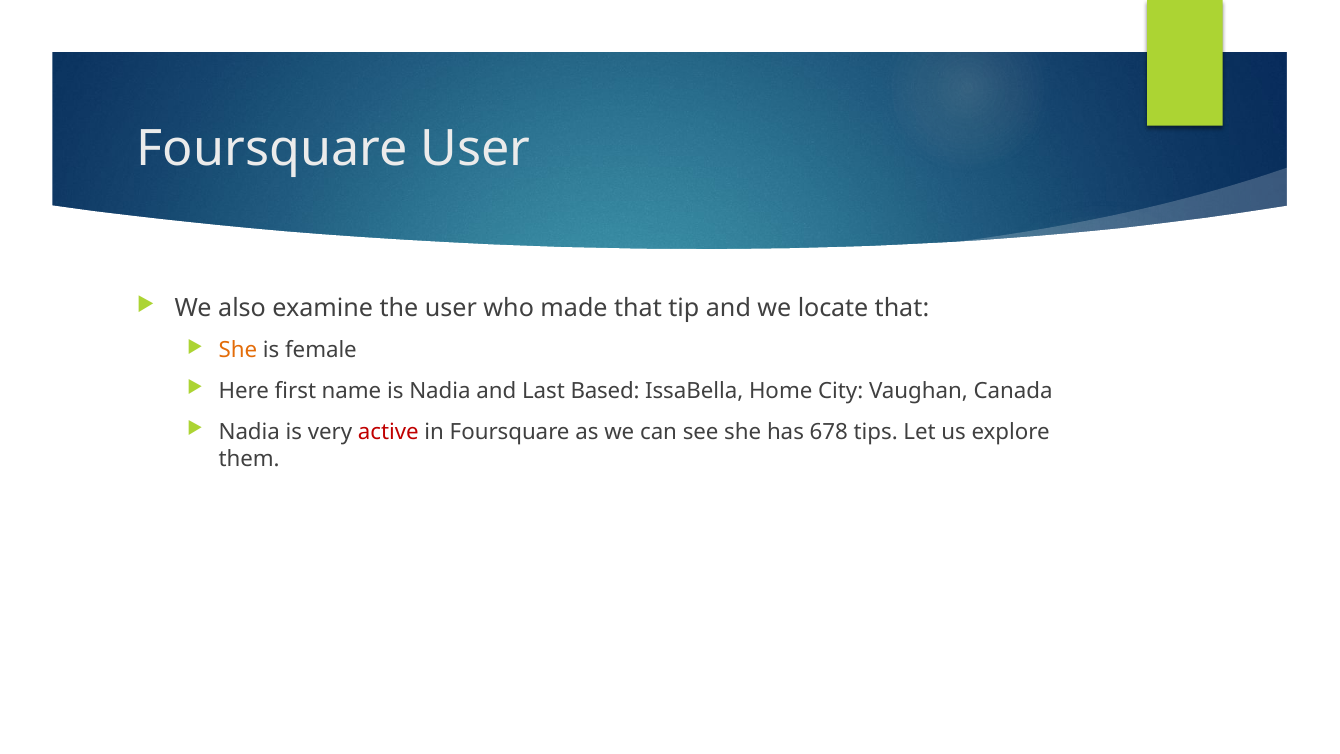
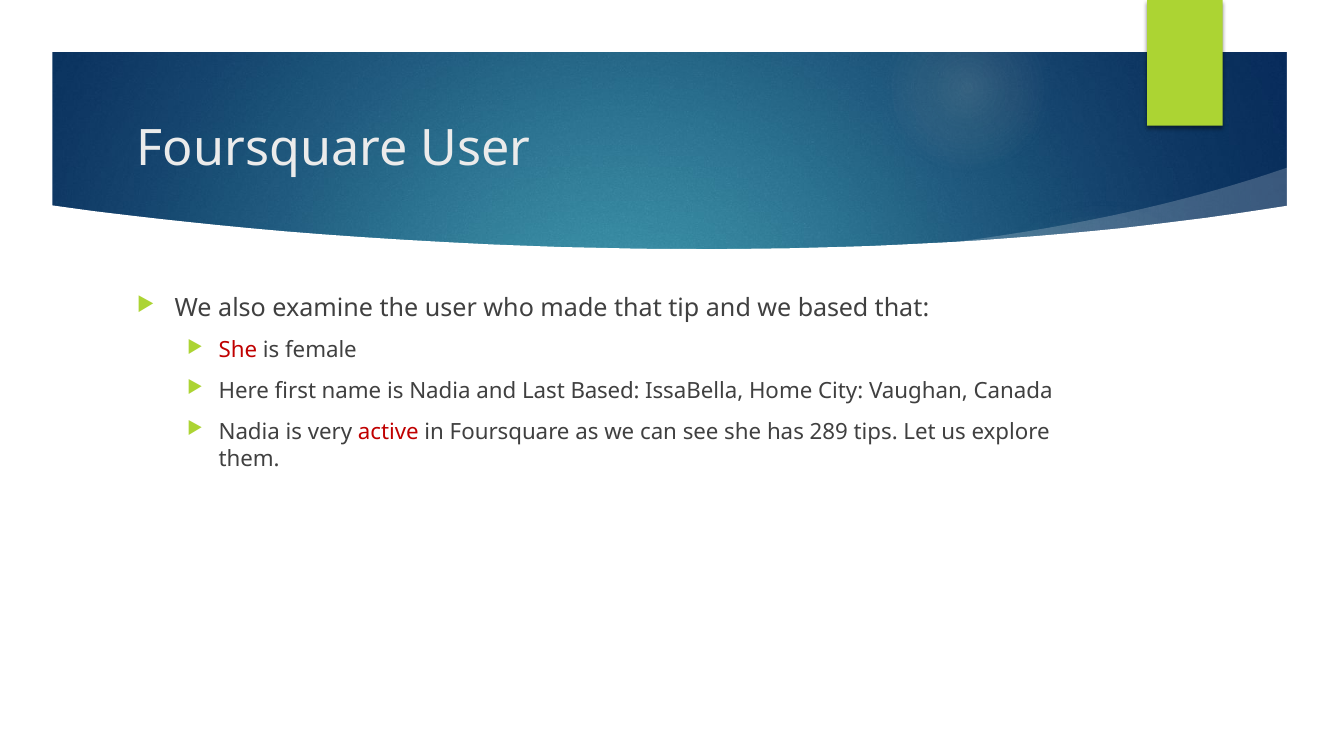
we locate: locate -> based
She at (238, 350) colour: orange -> red
678: 678 -> 289
